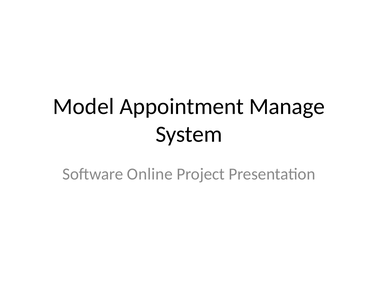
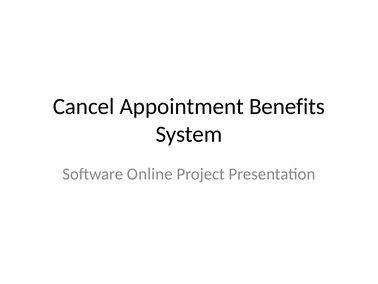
Model: Model -> Cancel
Manage: Manage -> Benefits
